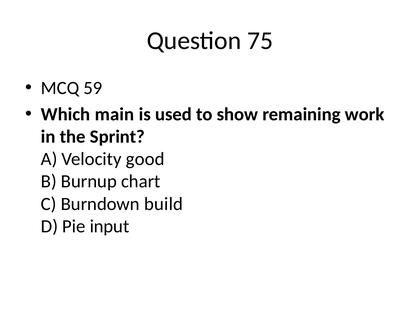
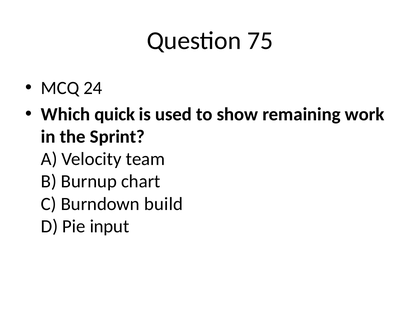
59: 59 -> 24
main: main -> quick
good: good -> team
